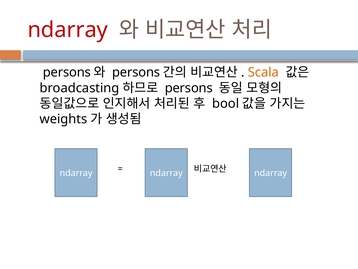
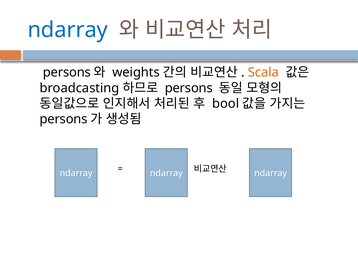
ndarray at (68, 30) colour: red -> blue
persons at (136, 72): persons -> weights
weights at (63, 119): weights -> persons
